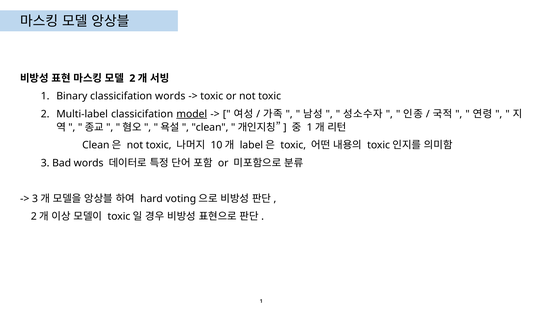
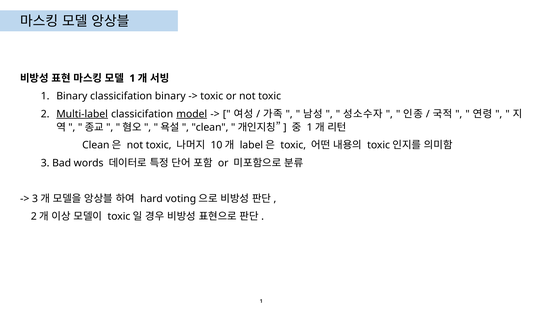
2 at (132, 78): 2 -> 1
classicifation words: words -> binary
Multi-label underline: none -> present
